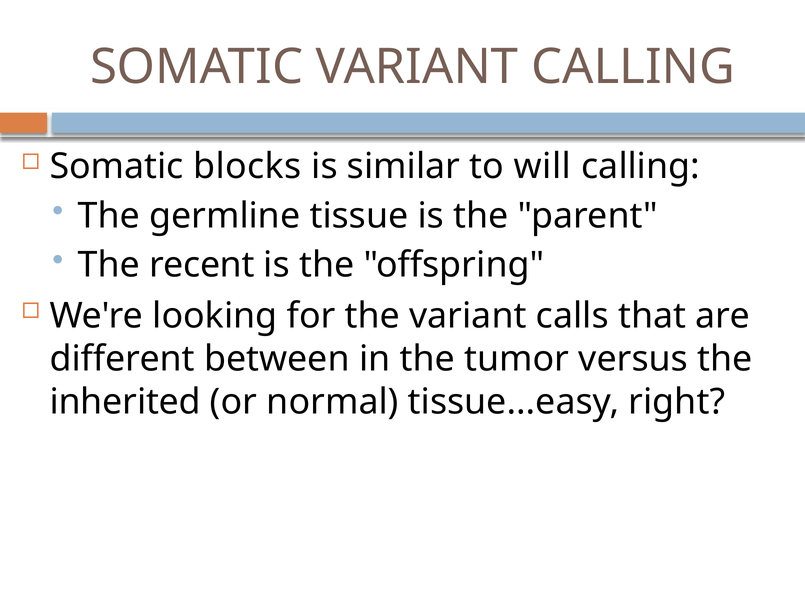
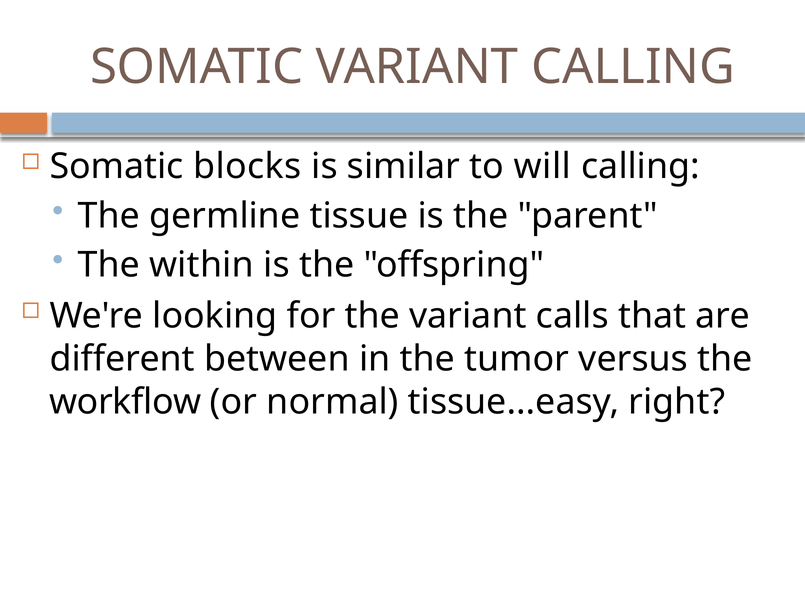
recent: recent -> within
inherited: inherited -> workflow
